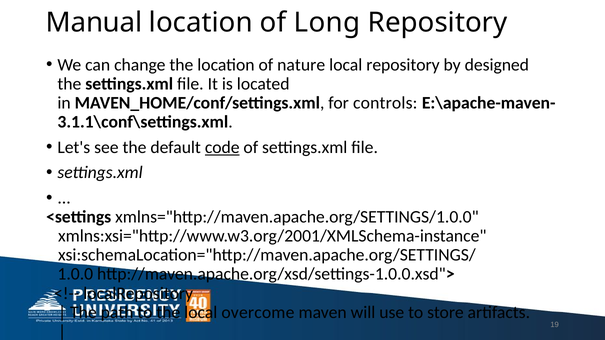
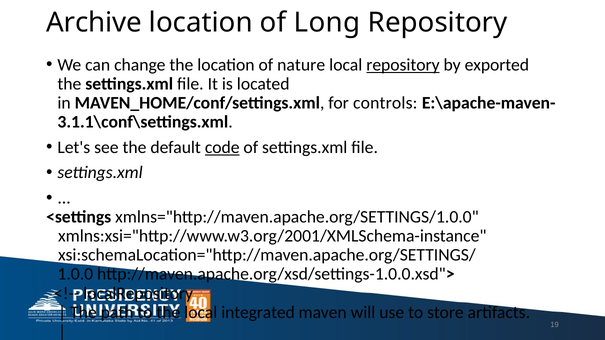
Manual: Manual -> Archive
repository at (403, 65) underline: none -> present
designed: designed -> exported
overcome: overcome -> integrated
